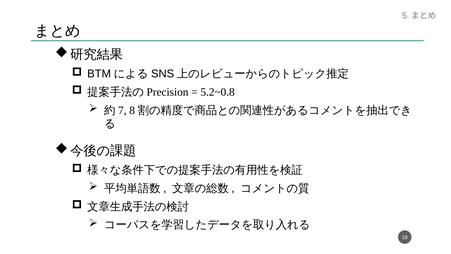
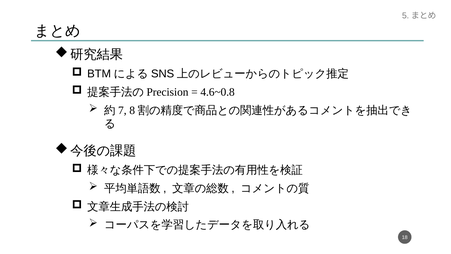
5.2~0.8: 5.2~0.8 -> 4.6~0.8
